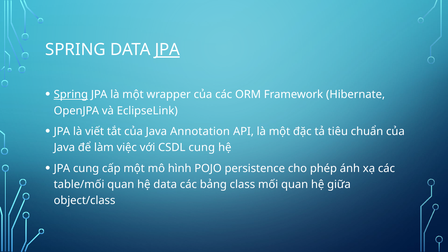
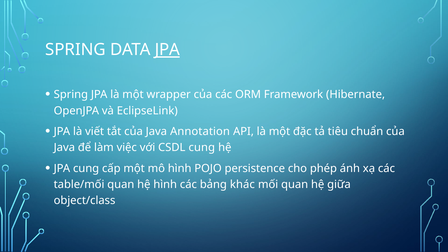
Spring at (71, 95) underline: present -> none
hệ data: data -> hình
class: class -> khác
